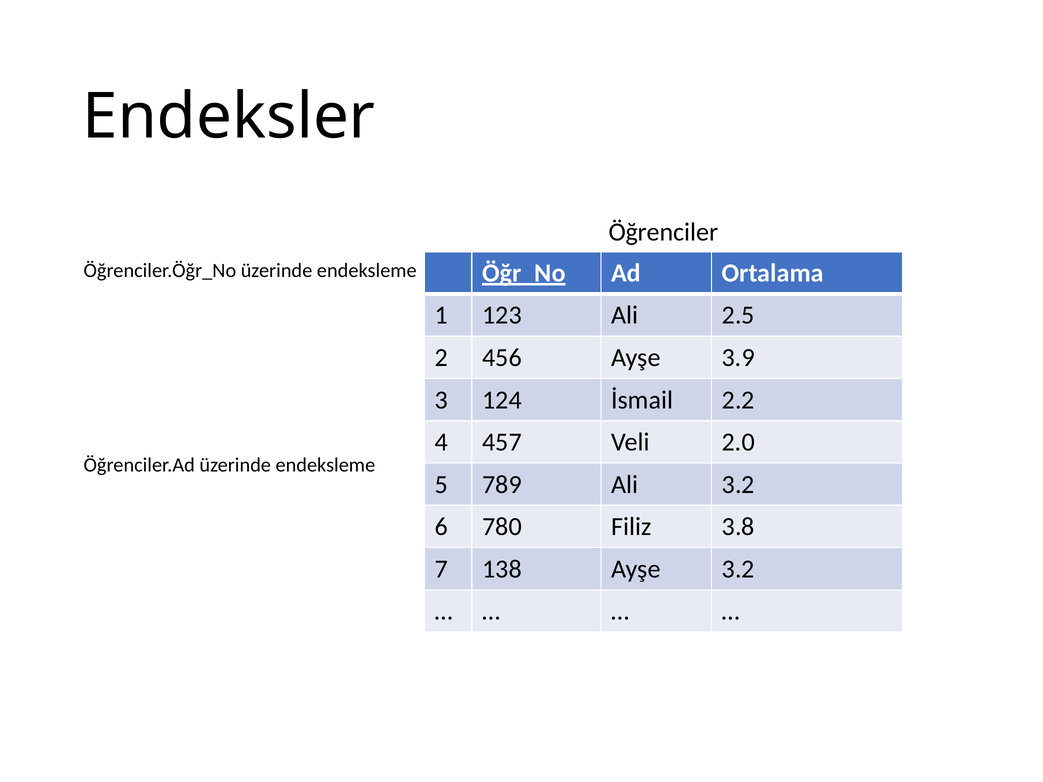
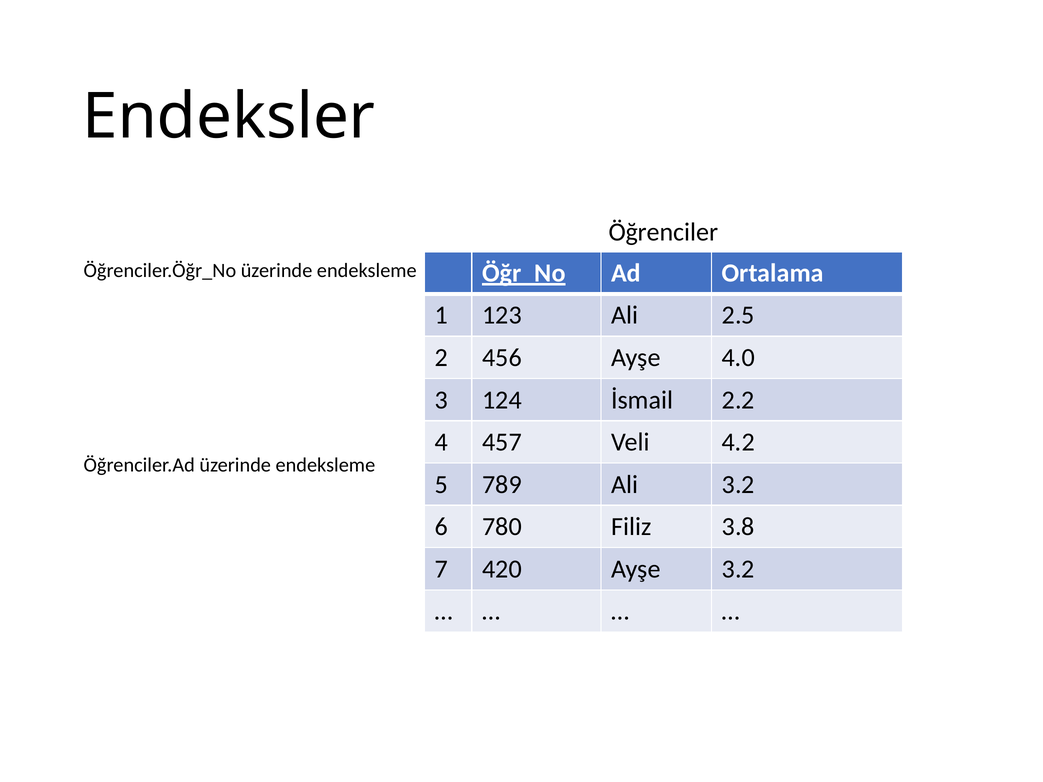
3.9: 3.9 -> 4.0
2.0: 2.0 -> 4.2
138: 138 -> 420
